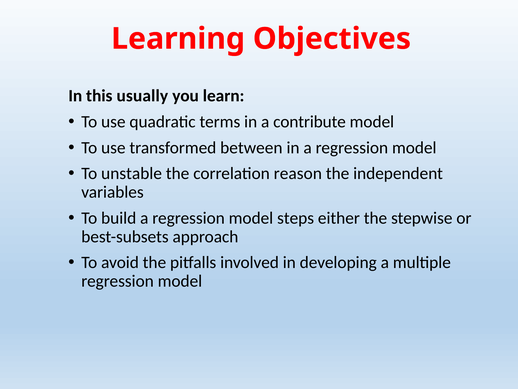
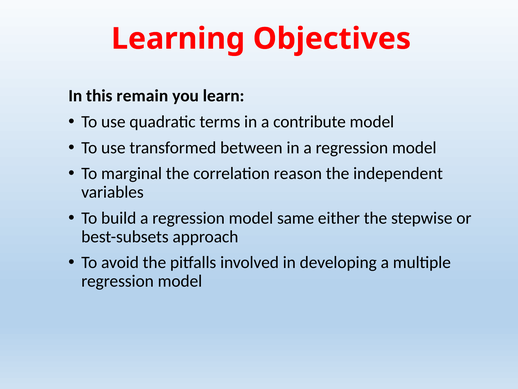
usually: usually -> remain
unstable: unstable -> marginal
steps: steps -> same
